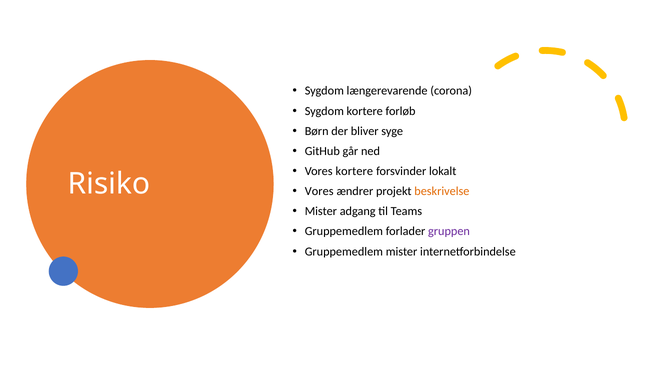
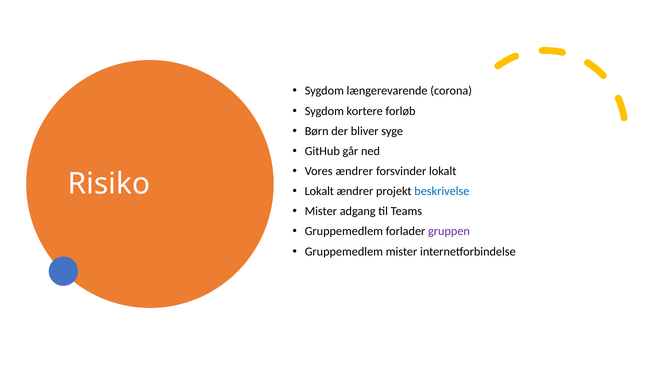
Vores kortere: kortere -> ændrer
Vores at (319, 191): Vores -> Lokalt
beskrivelse colour: orange -> blue
